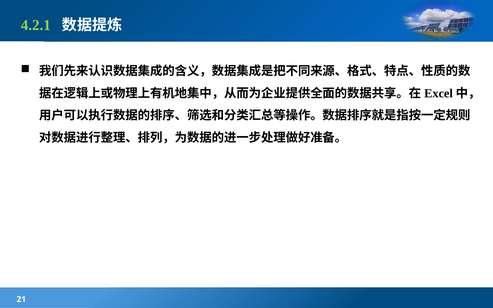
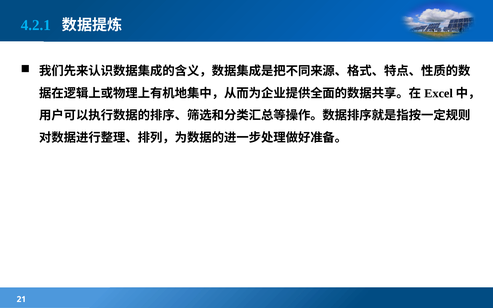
4.2.1 colour: light green -> light blue
